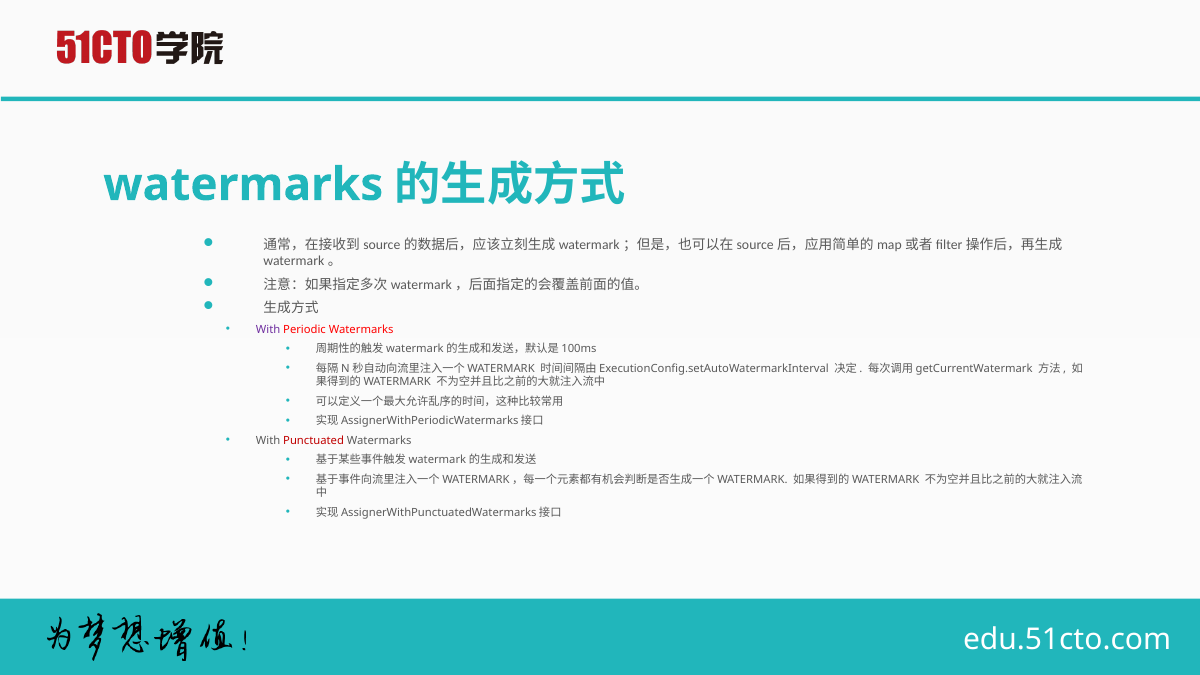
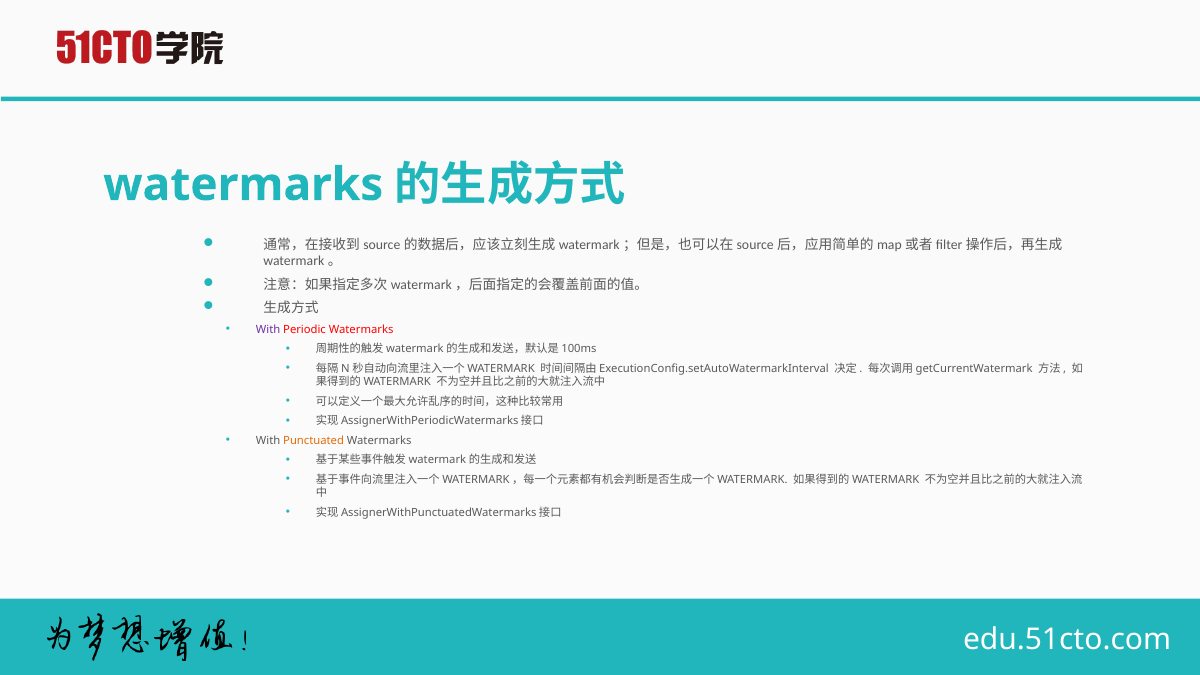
Punctuated colour: red -> orange
